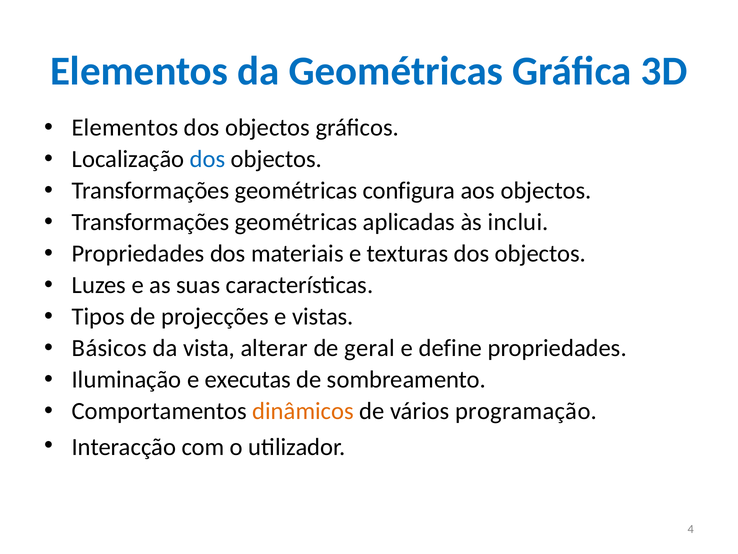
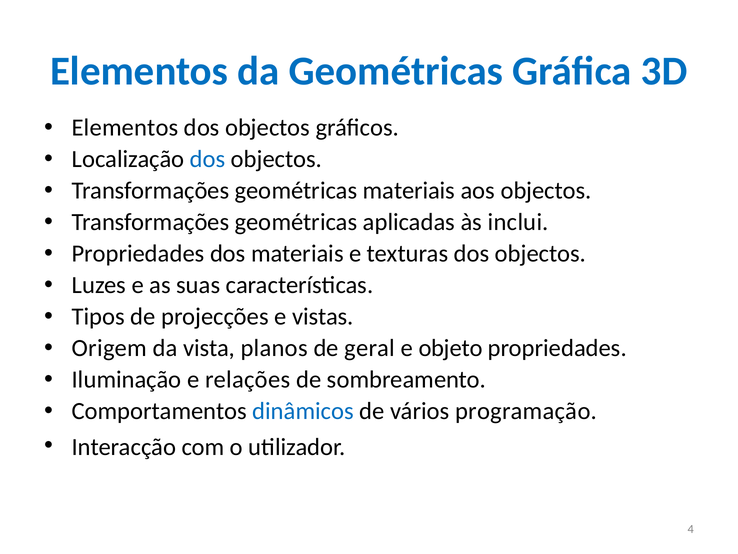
geométricas configura: configura -> materiais
Básicos: Básicos -> Origem
alterar: alterar -> planos
define: define -> objeto
executas: executas -> relações
dinâmicos colour: orange -> blue
